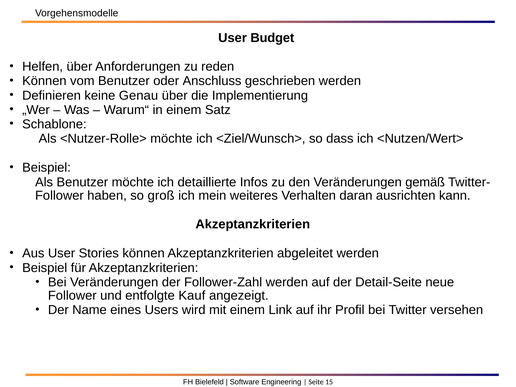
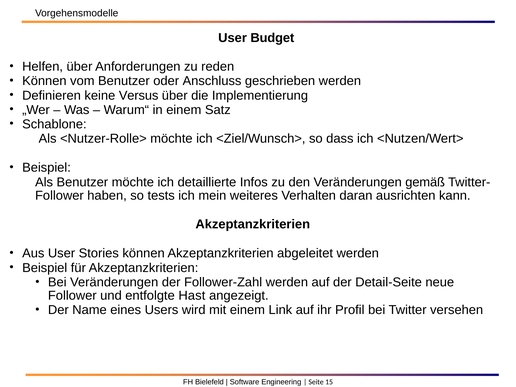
Genau: Genau -> Versus
groß: groß -> tests
Kauf: Kauf -> Hast
